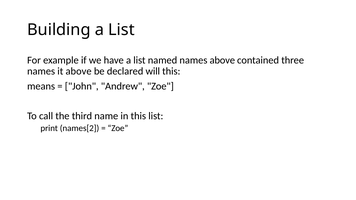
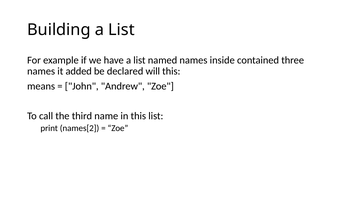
names above: above -> inside
it above: above -> added
